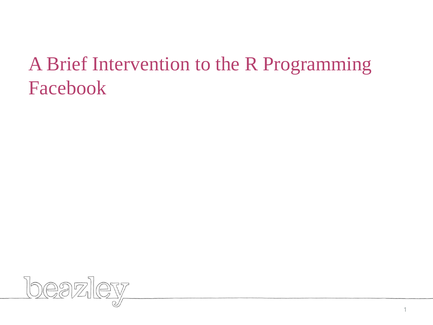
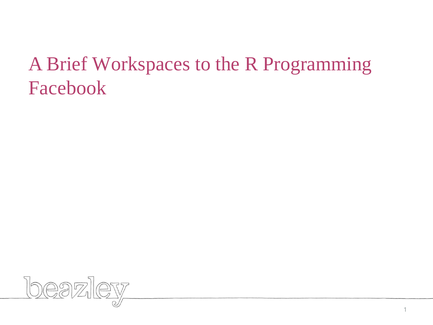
Intervention: Intervention -> Workspaces
